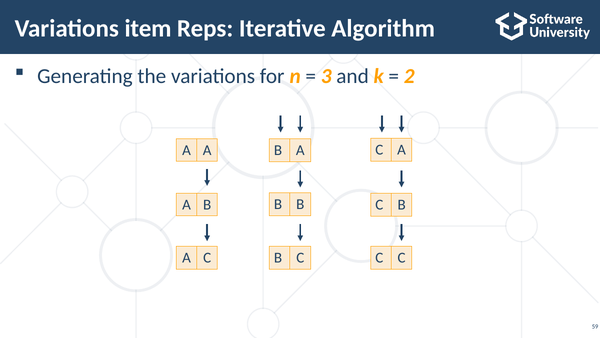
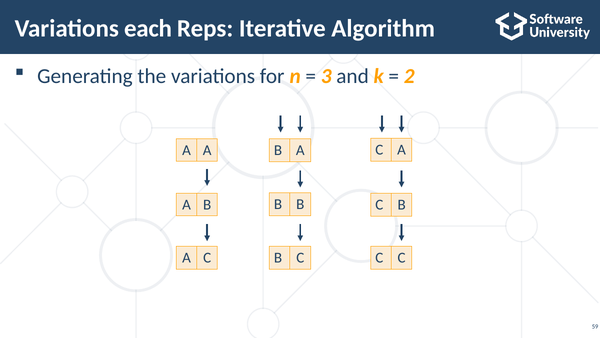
item: item -> each
